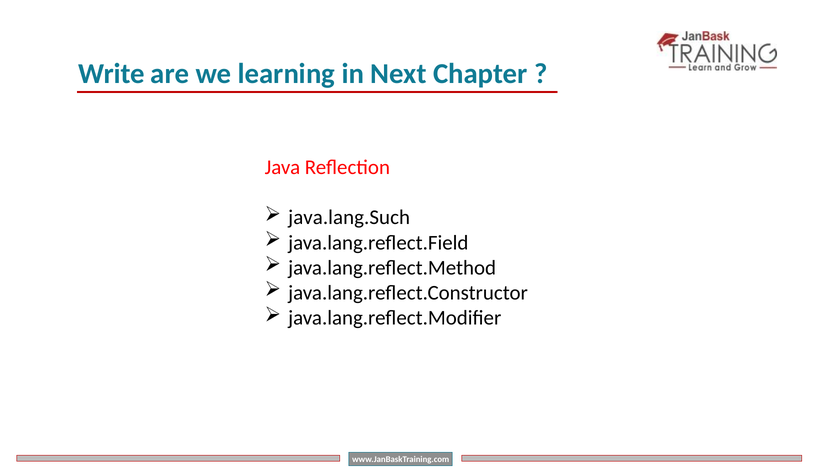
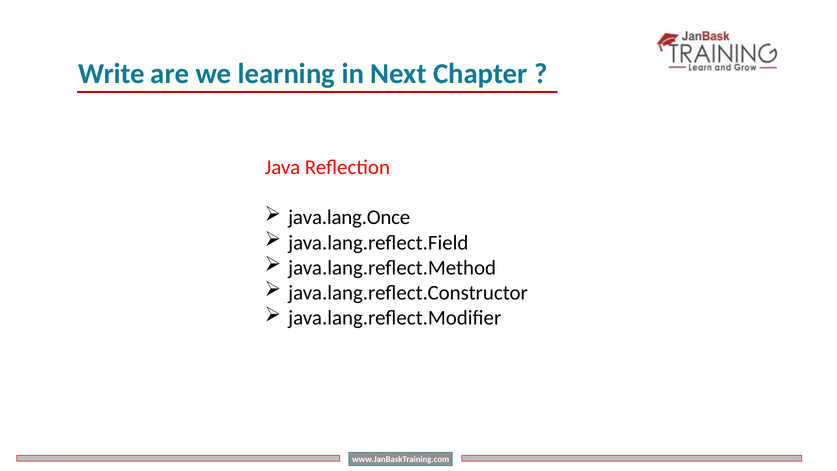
java.lang.Such: java.lang.Such -> java.lang.Once
